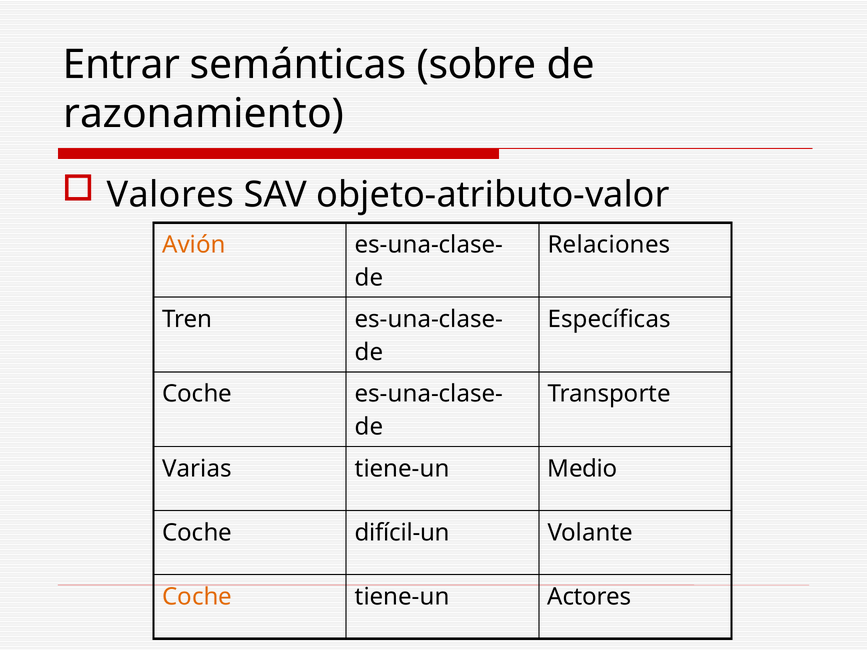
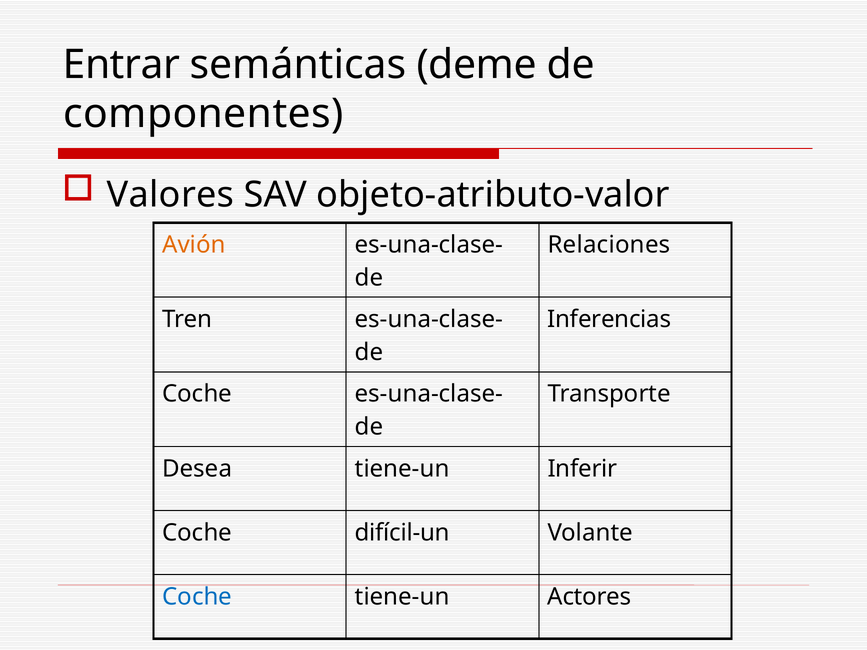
sobre: sobre -> deme
razonamiento: razonamiento -> componentes
Específicas: Específicas -> Inferencias
Varias: Varias -> Desea
Medio: Medio -> Inferir
Coche at (197, 597) colour: orange -> blue
